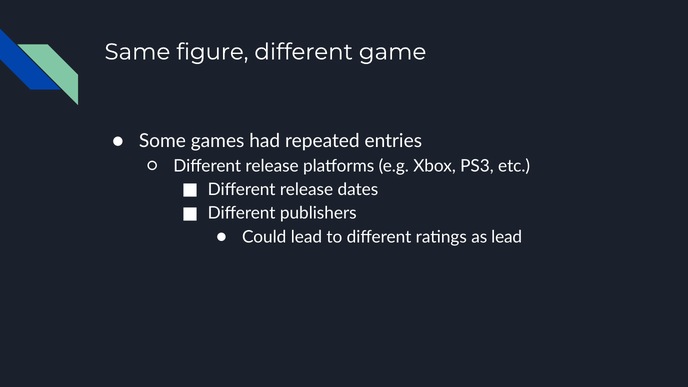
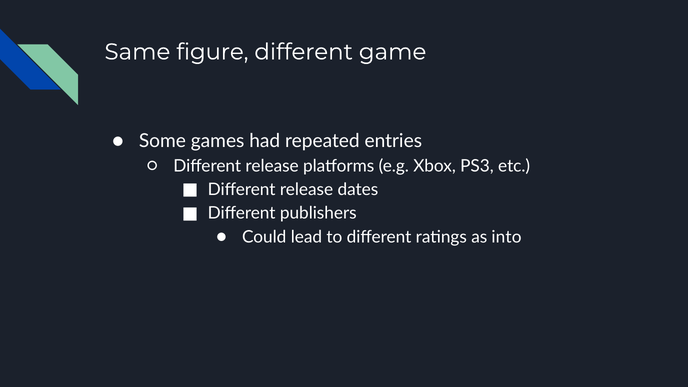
as lead: lead -> into
